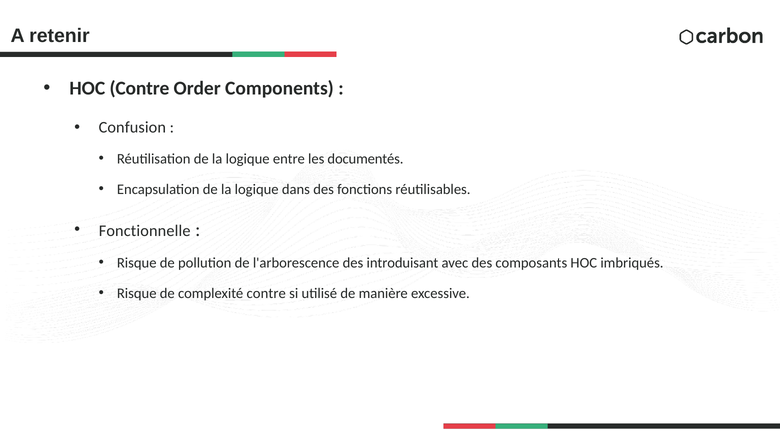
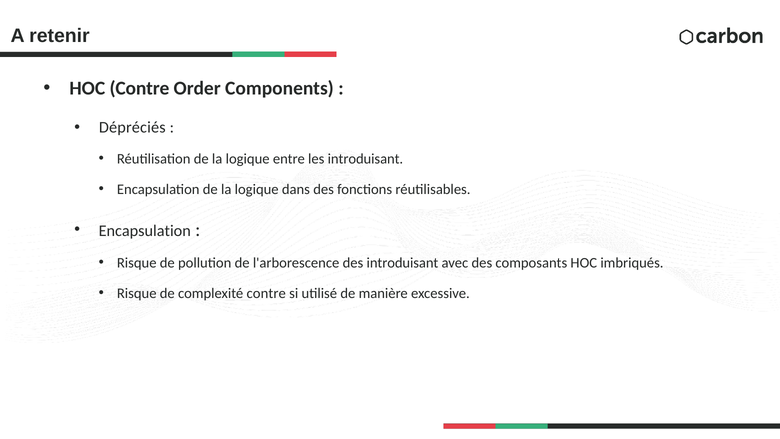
Confusion: Confusion -> Dépréciés
les documentés: documentés -> introduisant
Fonctionnelle at (145, 231): Fonctionnelle -> Encapsulation
